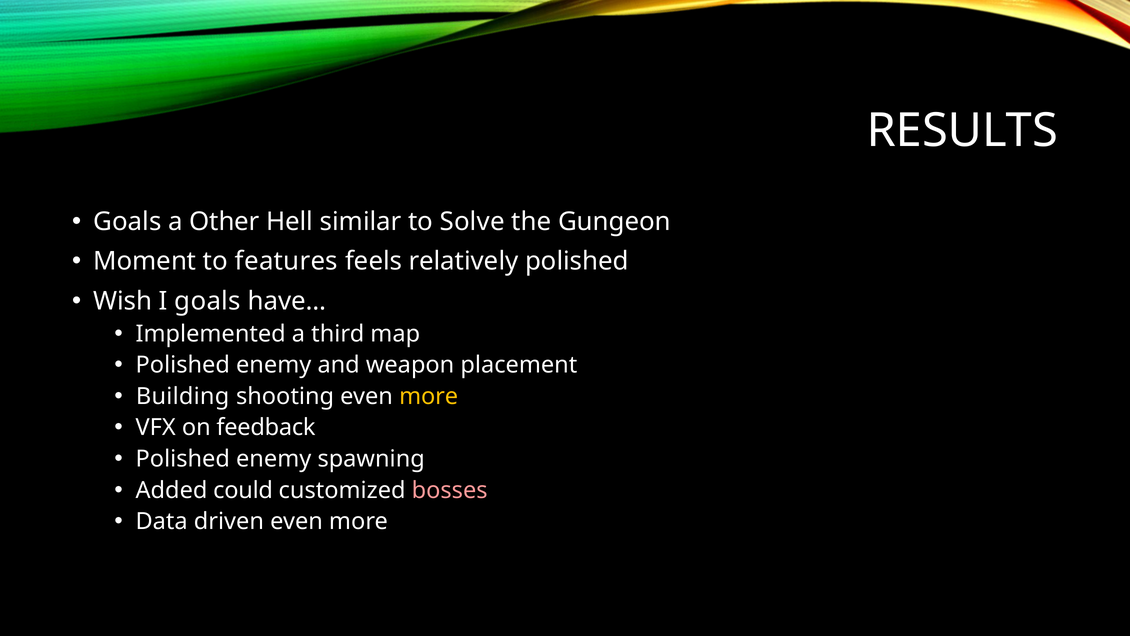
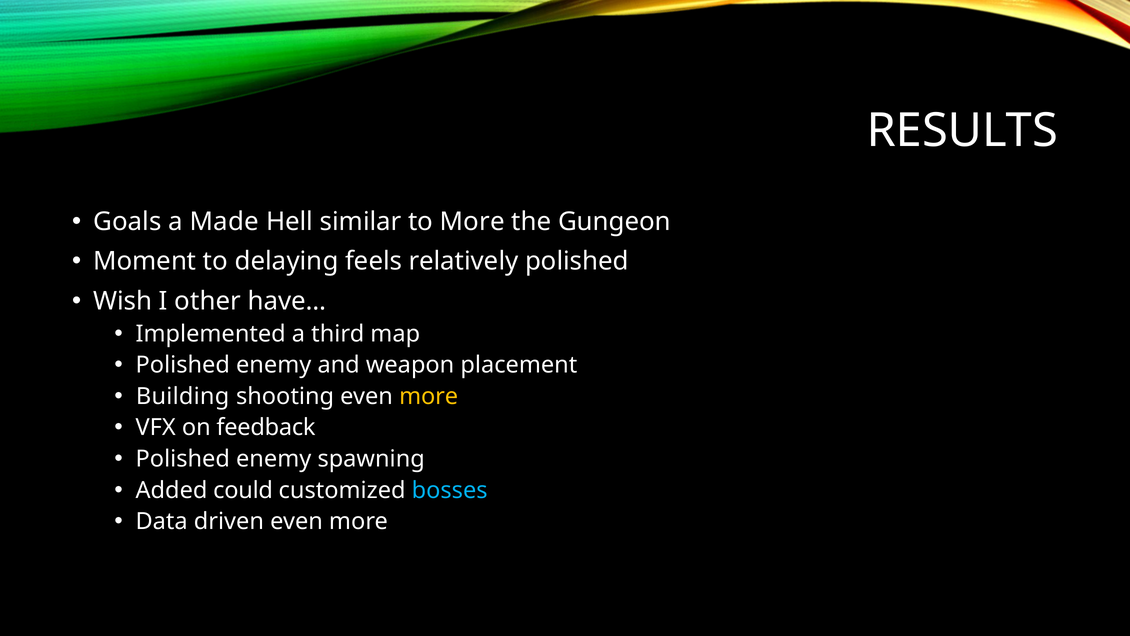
Other: Other -> Made
to Solve: Solve -> More
features: features -> delaying
I goals: goals -> other
bosses colour: pink -> light blue
